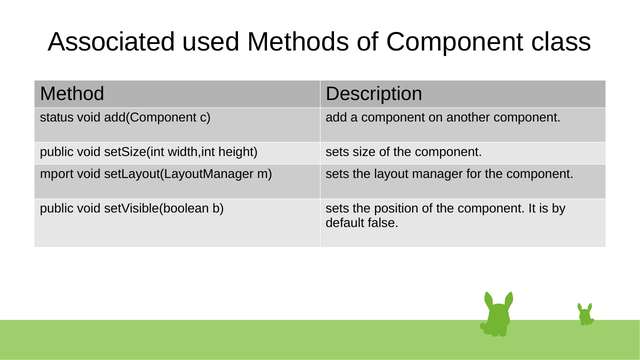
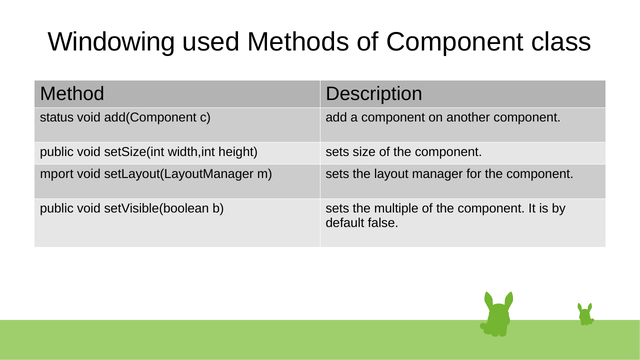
Associated: Associated -> Windowing
position: position -> multiple
